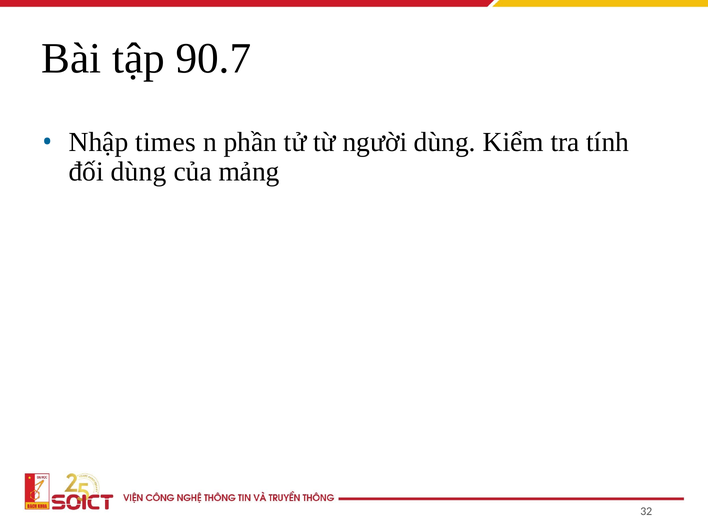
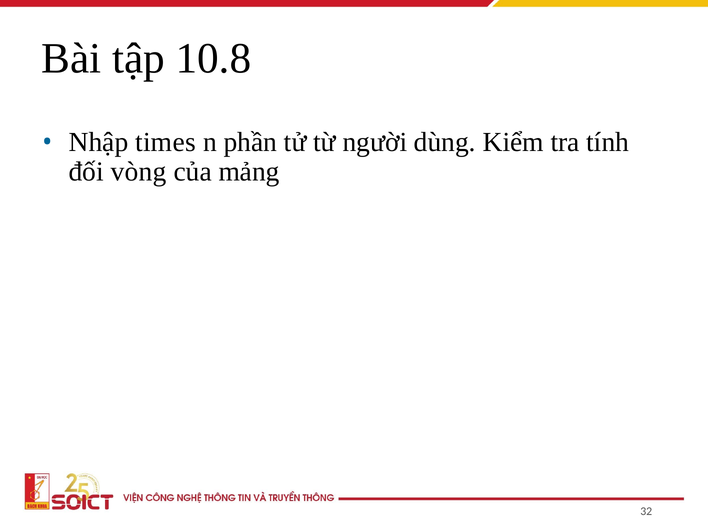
90.7: 90.7 -> 10.8
đối dùng: dùng -> vòng
